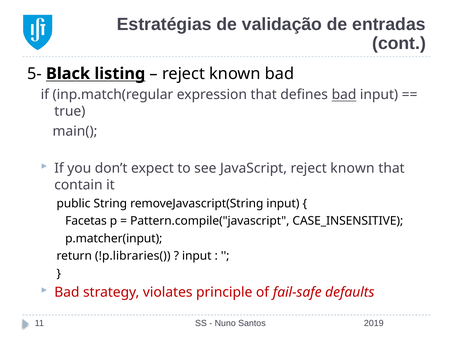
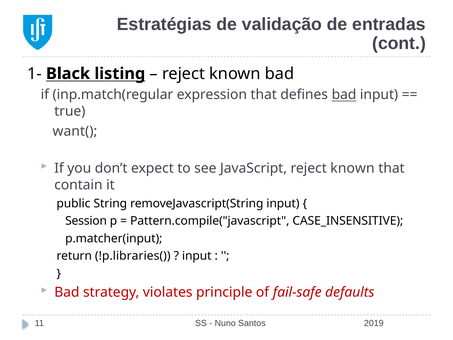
5-: 5- -> 1-
main(: main( -> want(
Facetas: Facetas -> Session
